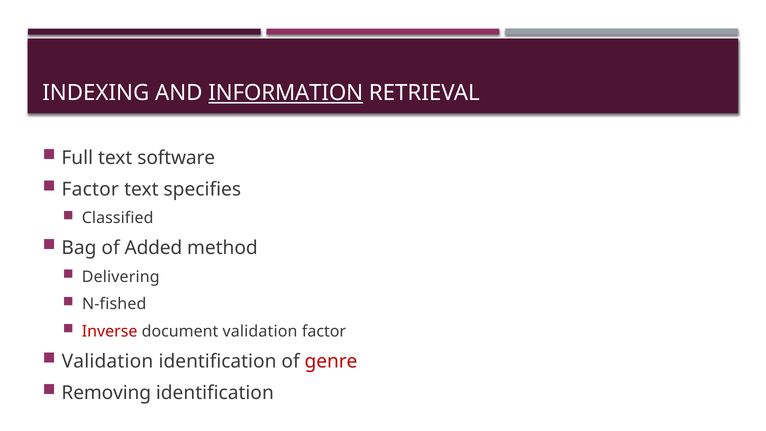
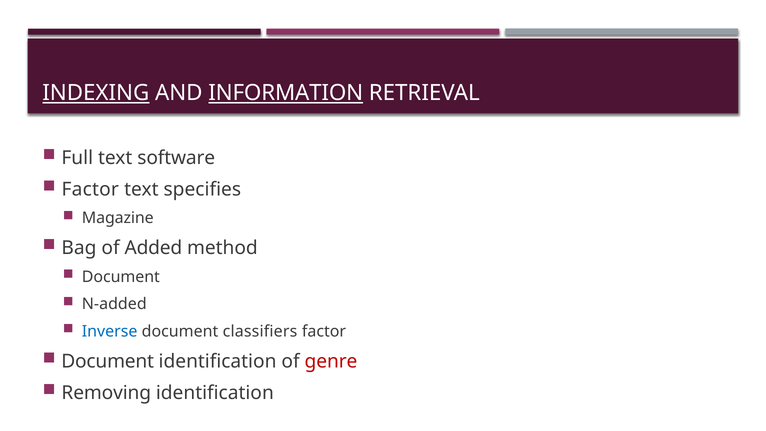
INDEXING underline: none -> present
Classified: Classified -> Magazine
Delivering at (121, 277): Delivering -> Document
N-fished: N-fished -> N-added
Inverse colour: red -> blue
document validation: validation -> classifiers
Validation at (107, 361): Validation -> Document
